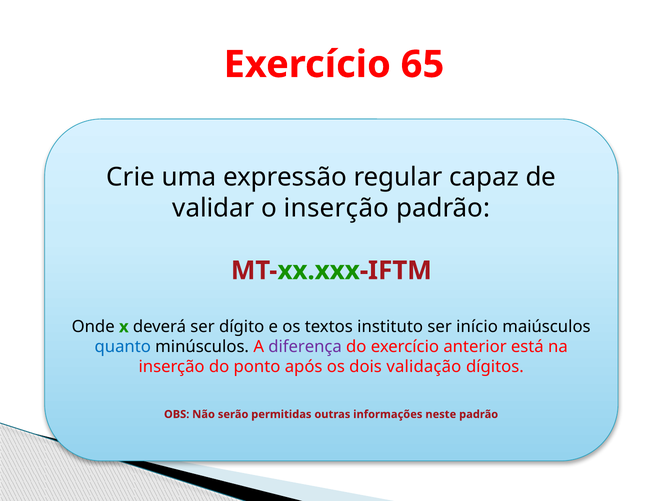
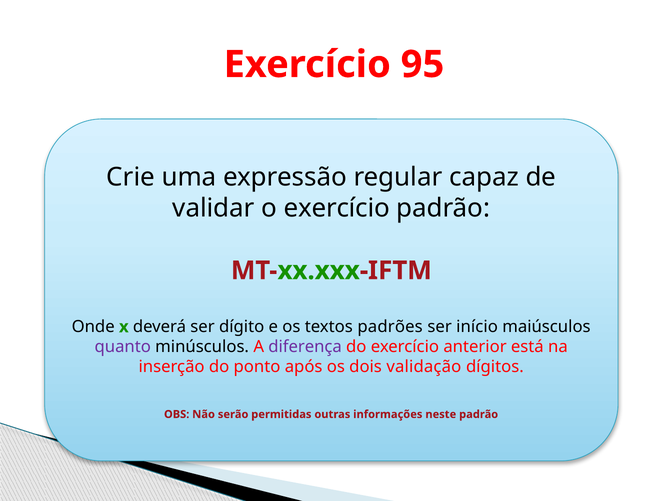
65: 65 -> 95
o inserção: inserção -> exercício
instituto: instituto -> padrões
quanto colour: blue -> purple
